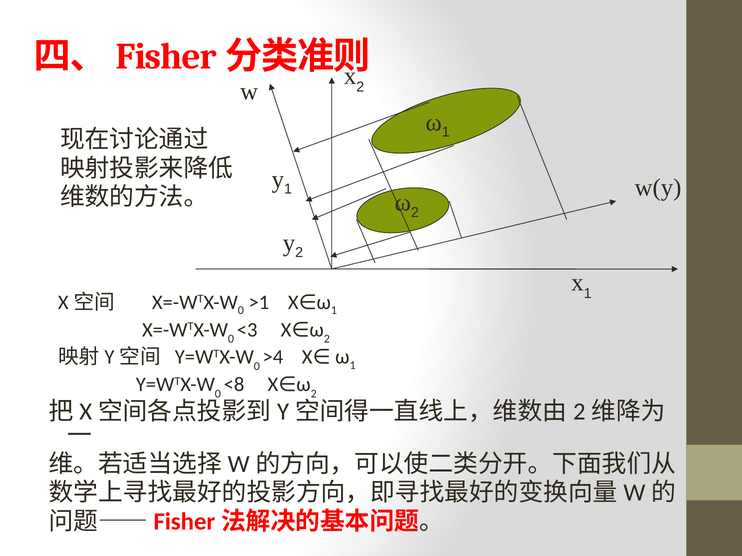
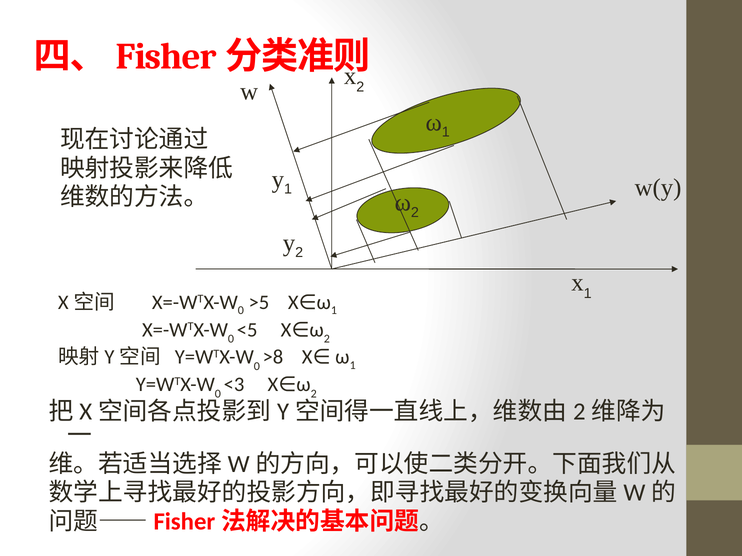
>1: >1 -> >5
<3: <3 -> <5
>4: >4 -> >8
<8: <8 -> <3
